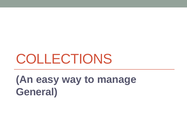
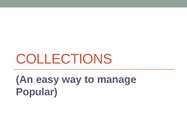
General: General -> Popular
